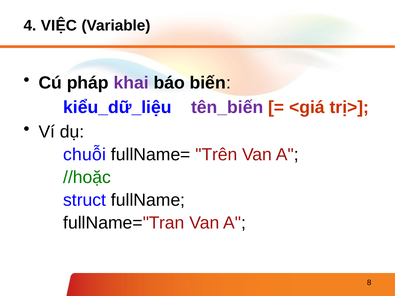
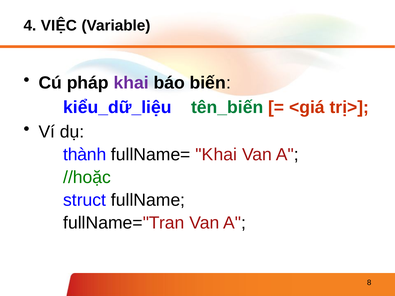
tên_biến colour: purple -> green
chuỗi: chuỗi -> thành
fullName= Trên: Trên -> Khai
